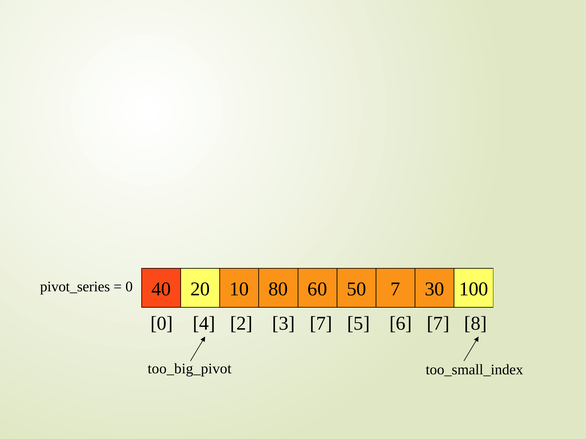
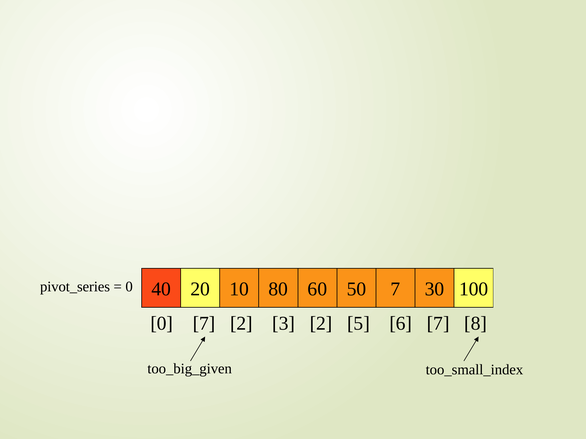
0 4: 4 -> 7
3 7: 7 -> 2
too_big_pivot: too_big_pivot -> too_big_given
